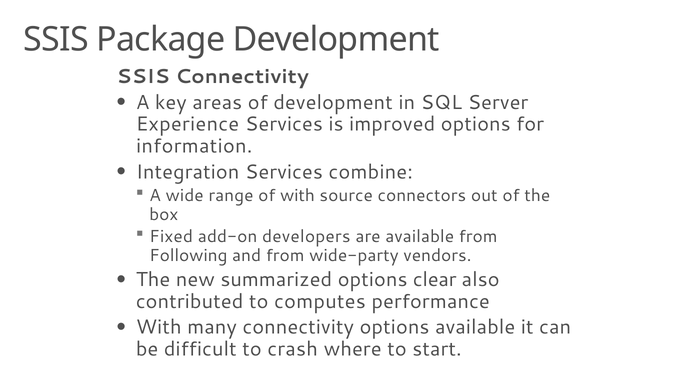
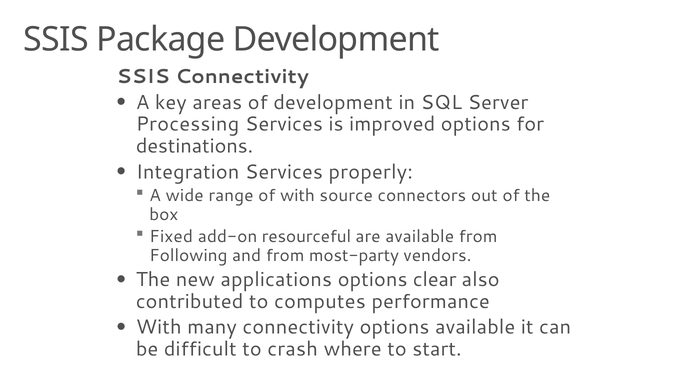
Experience: Experience -> Processing
information: information -> destinations
combine: combine -> properly
developers: developers -> resourceful
wide-party: wide-party -> most-party
summarized: summarized -> applications
